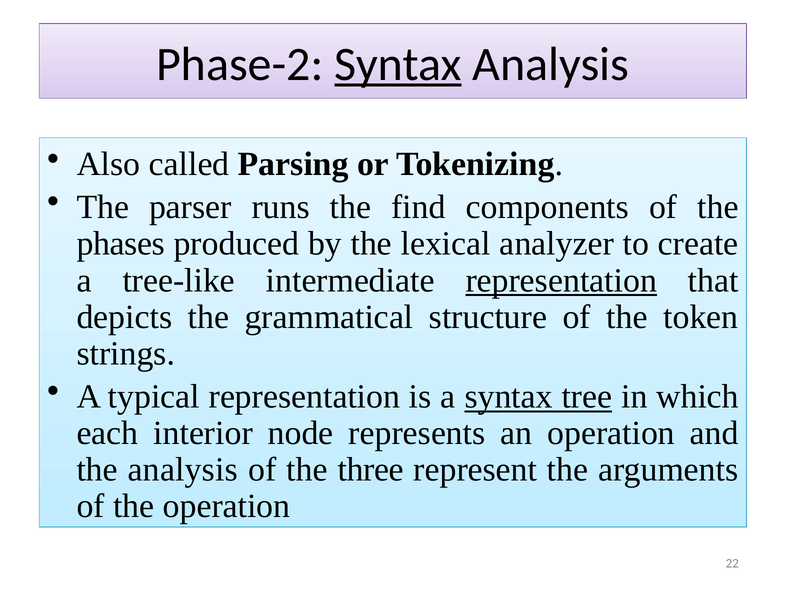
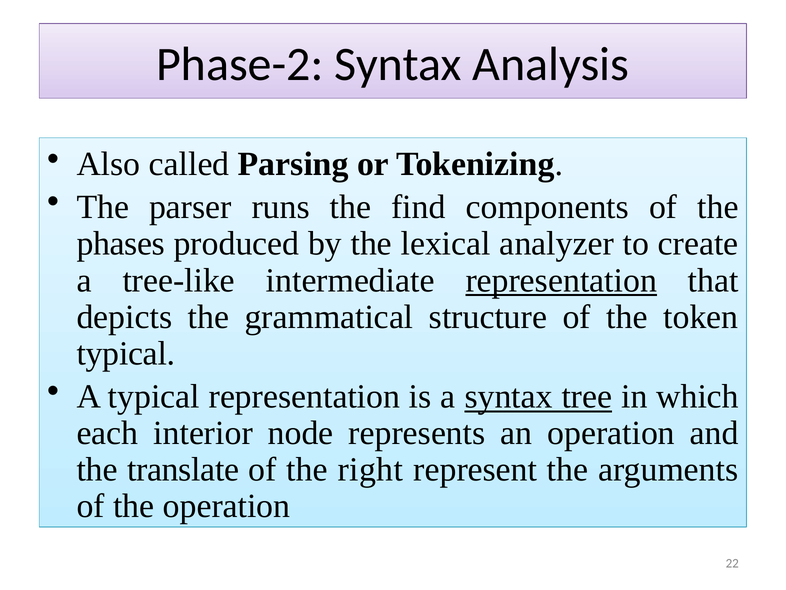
Syntax at (398, 64) underline: present -> none
strings at (126, 353): strings -> typical
the analysis: analysis -> translate
three: three -> right
